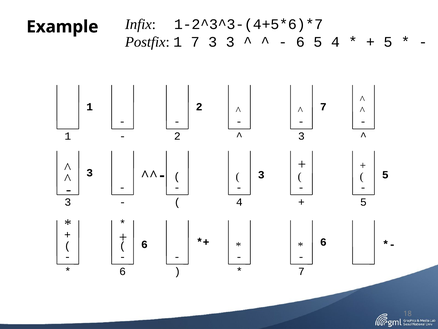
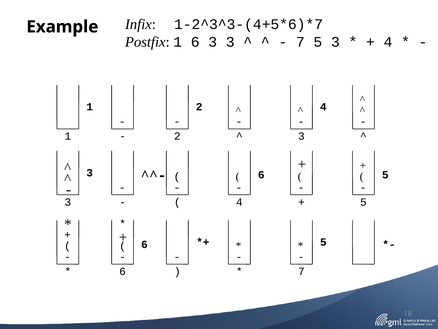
1 7: 7 -> 6
6 at (300, 42): 6 -> 7
5 4: 4 -> 3
5 at (388, 42): 5 -> 4
7 at (323, 107): 7 -> 4
3 at (261, 175): 3 -> 6
6 at (323, 242): 6 -> 5
